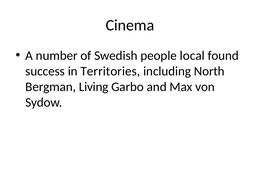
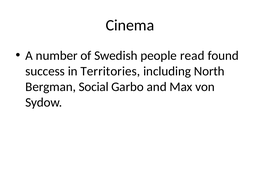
local: local -> read
Living: Living -> Social
